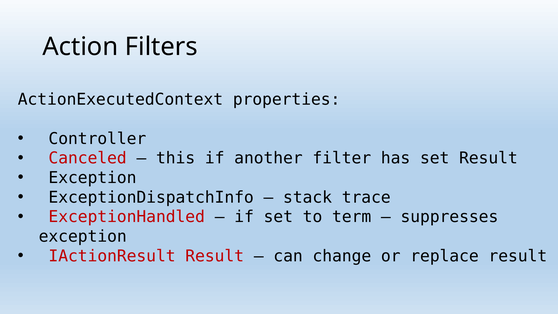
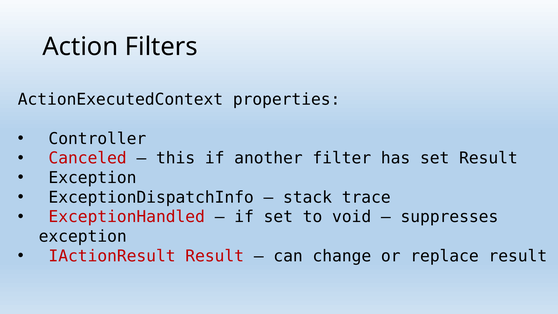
term: term -> void
